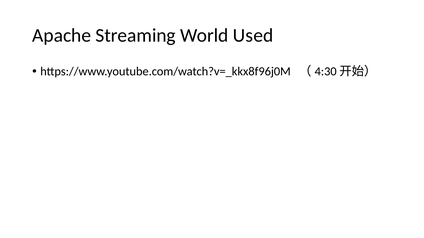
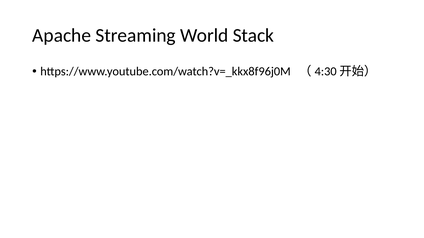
Used: Used -> Stack
